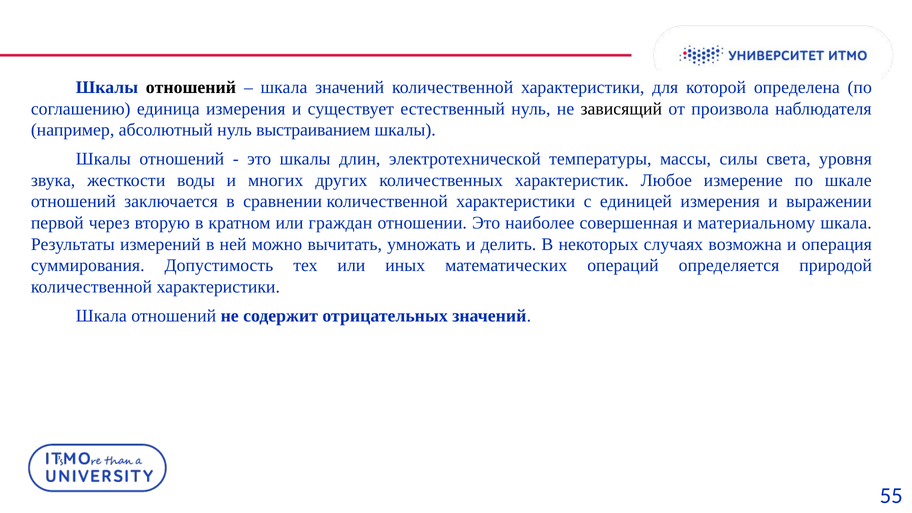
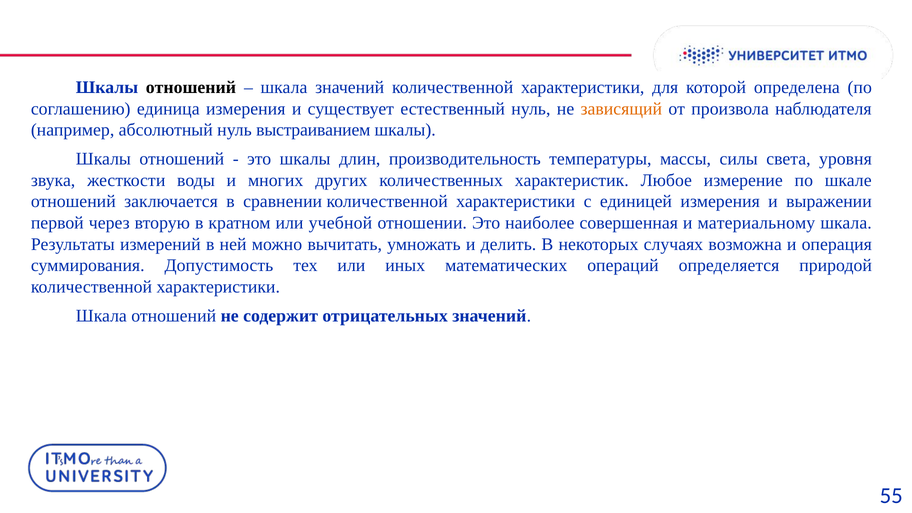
зависящий colour: black -> orange
электротехнической: электротехнической -> производительность
граждан: граждан -> учебной
